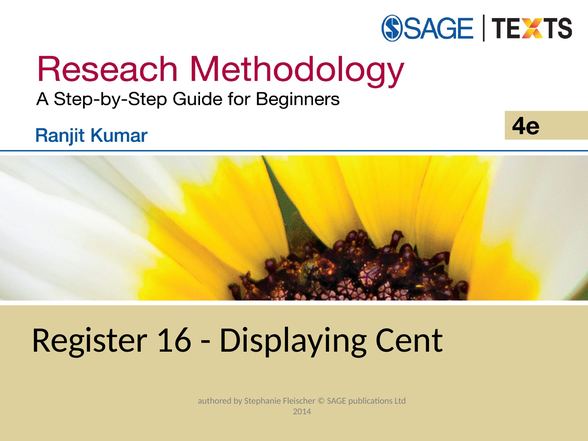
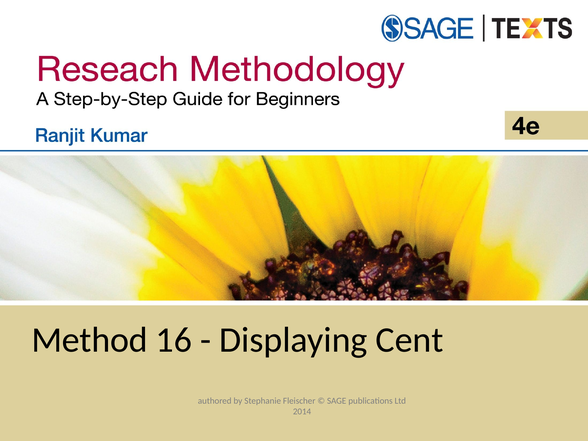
Register: Register -> Method
